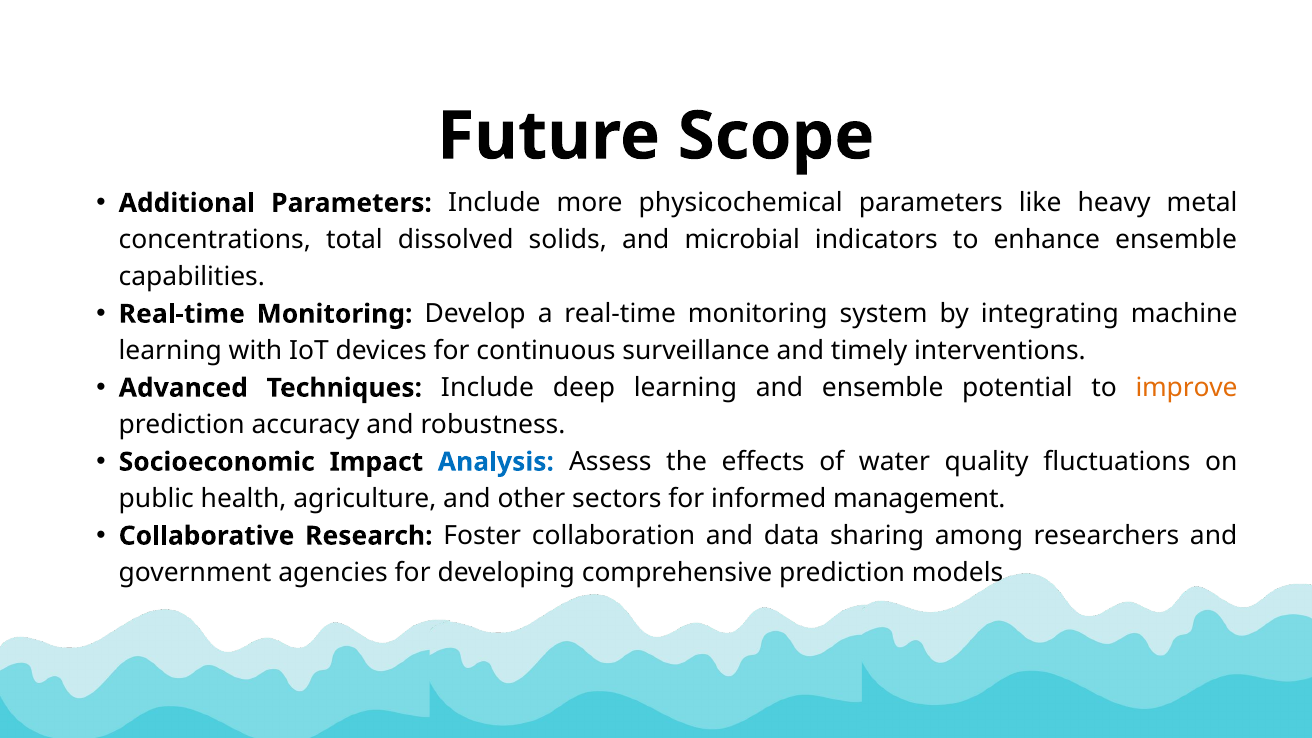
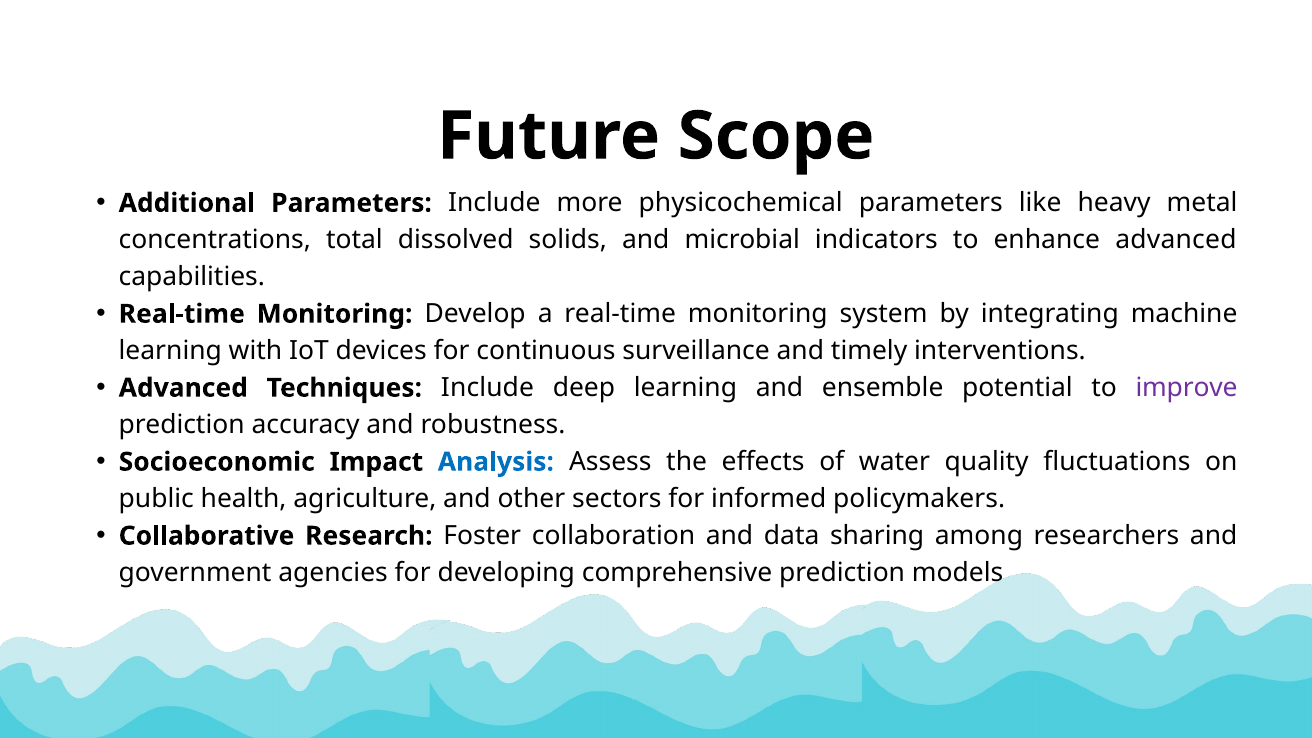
enhance ensemble: ensemble -> advanced
improve colour: orange -> purple
management: management -> policymakers
